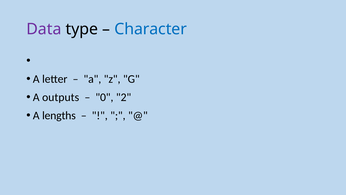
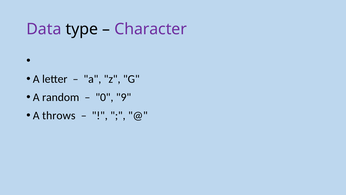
Character colour: blue -> purple
outputs: outputs -> random
2: 2 -> 9
lengths: lengths -> throws
